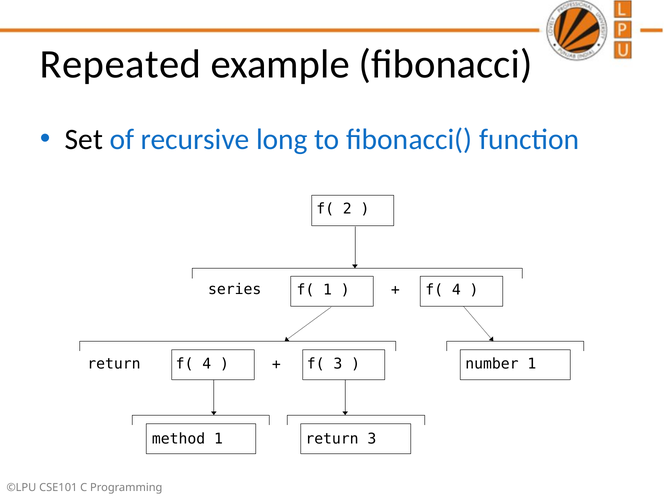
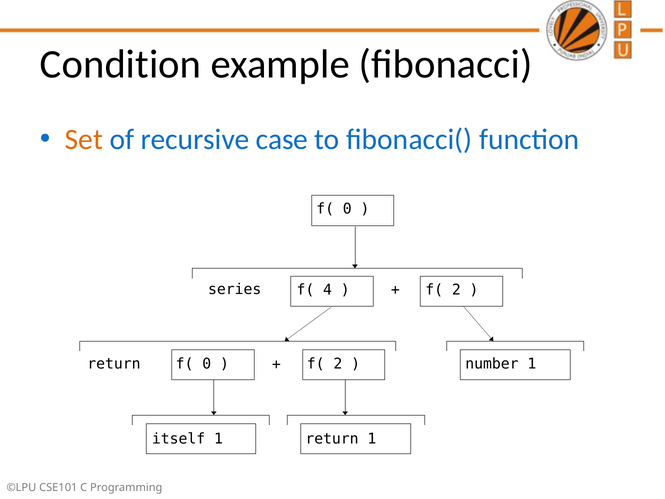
Repeated: Repeated -> Condition
Set colour: black -> orange
long: long -> case
2 at (347, 209): 2 -> 0
f( 1: 1 -> 4
4 at (456, 290): 4 -> 2
4 at (207, 364): 4 -> 0
3 at (338, 364): 3 -> 2
method: method -> itself
return 3: 3 -> 1
